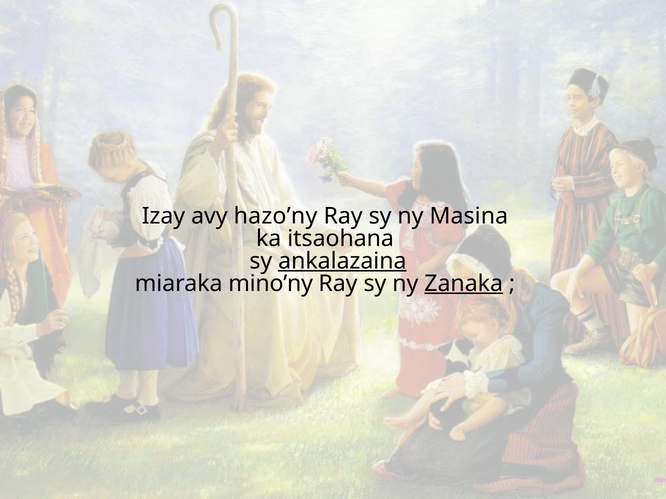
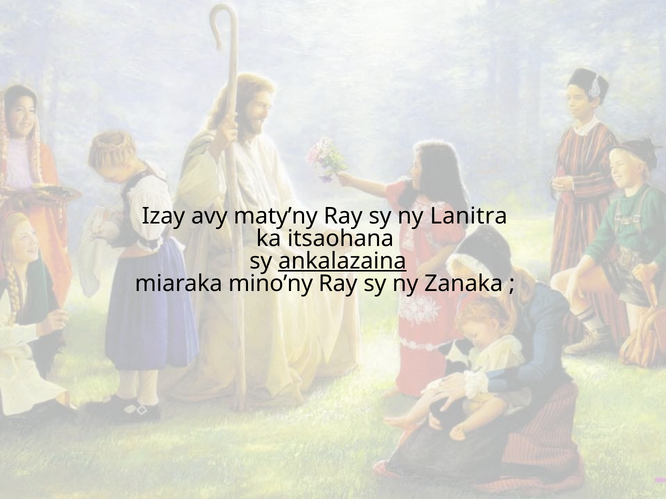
hazo’ny: hazo’ny -> maty’ny
Masina: Masina -> Lanitra
Zanaka underline: present -> none
